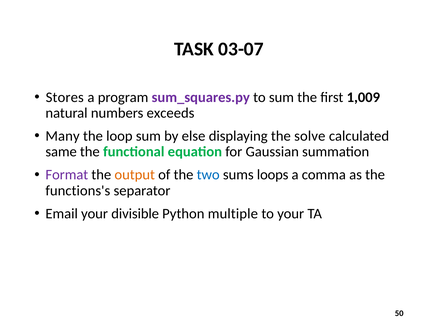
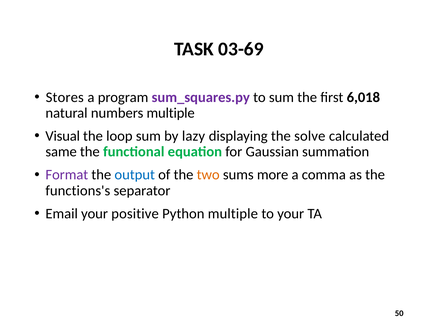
03-07: 03-07 -> 03-69
1,009: 1,009 -> 6,018
numbers exceeds: exceeds -> multiple
Many: Many -> Visual
else: else -> lazy
output colour: orange -> blue
two colour: blue -> orange
loops: loops -> more
divisible: divisible -> positive
